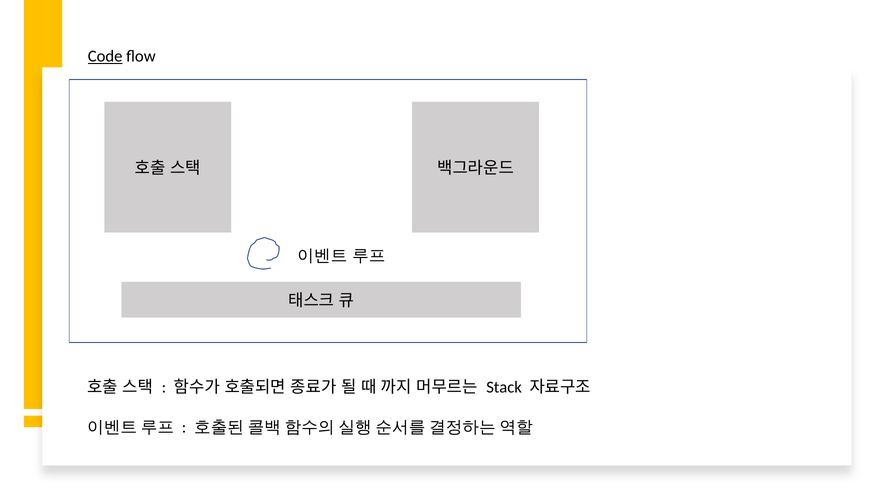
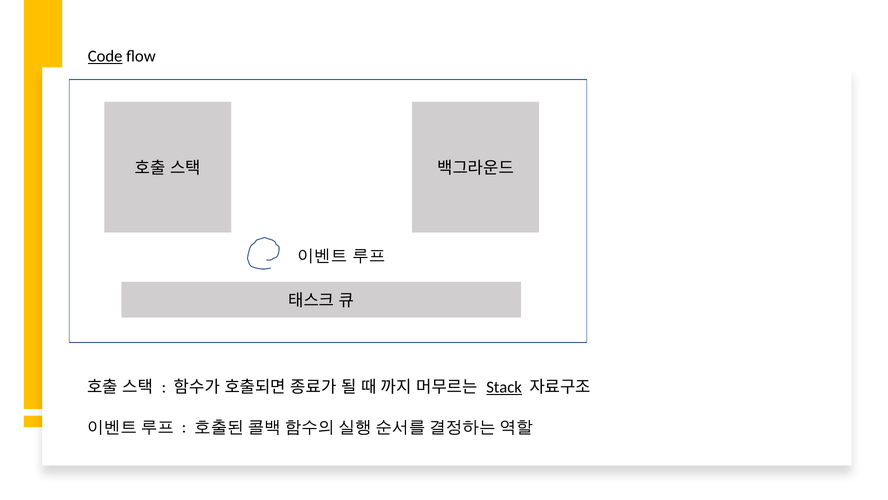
Stack underline: none -> present
